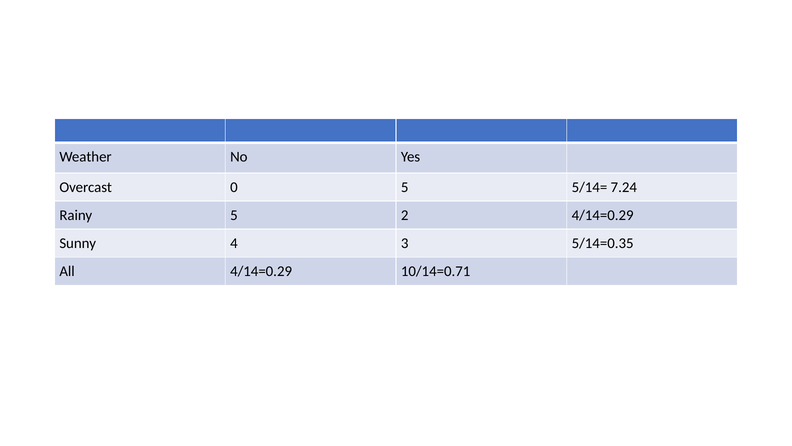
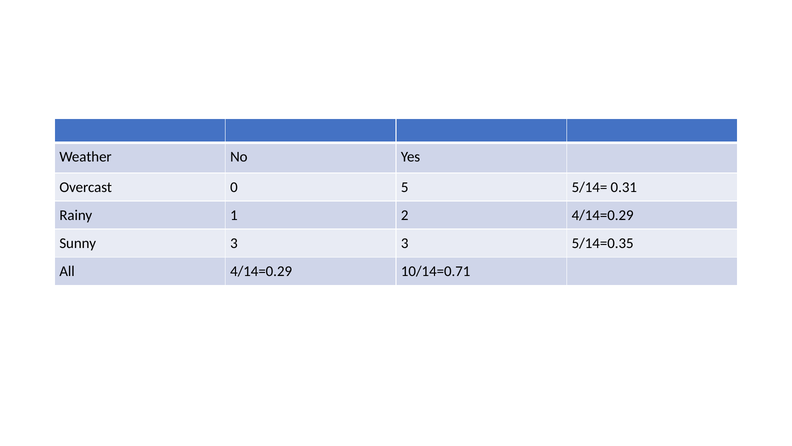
7.24: 7.24 -> 0.31
Rainy 5: 5 -> 1
Sunny 4: 4 -> 3
